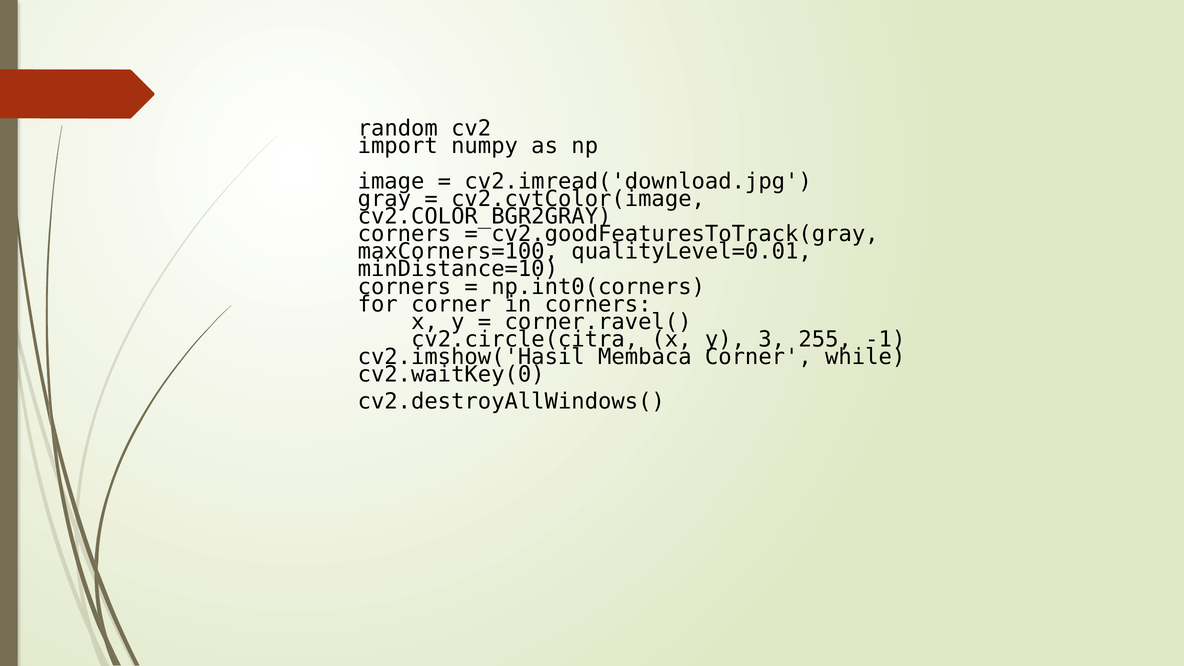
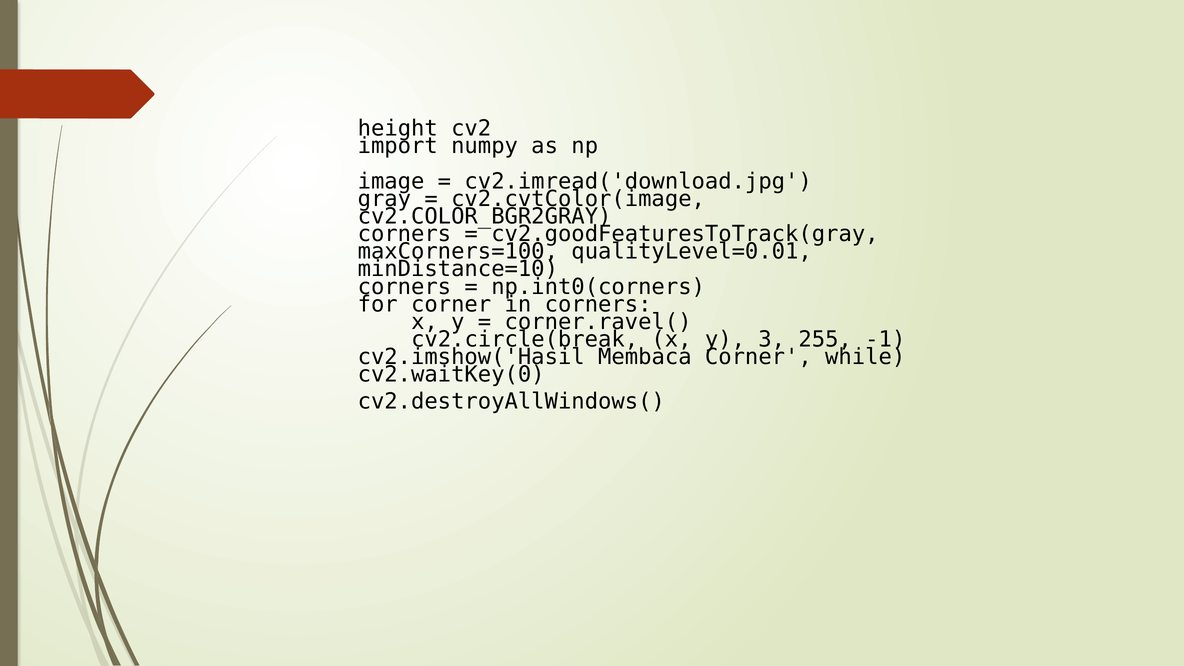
random: random -> height
cv2.circle(citra: cv2.circle(citra -> cv2.circle(break
